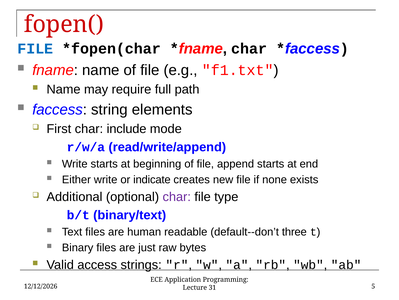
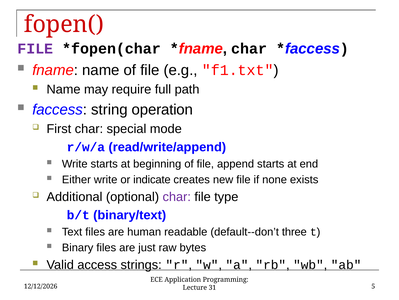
FILE at (35, 49) colour: blue -> purple
elements: elements -> operation
include: include -> special
